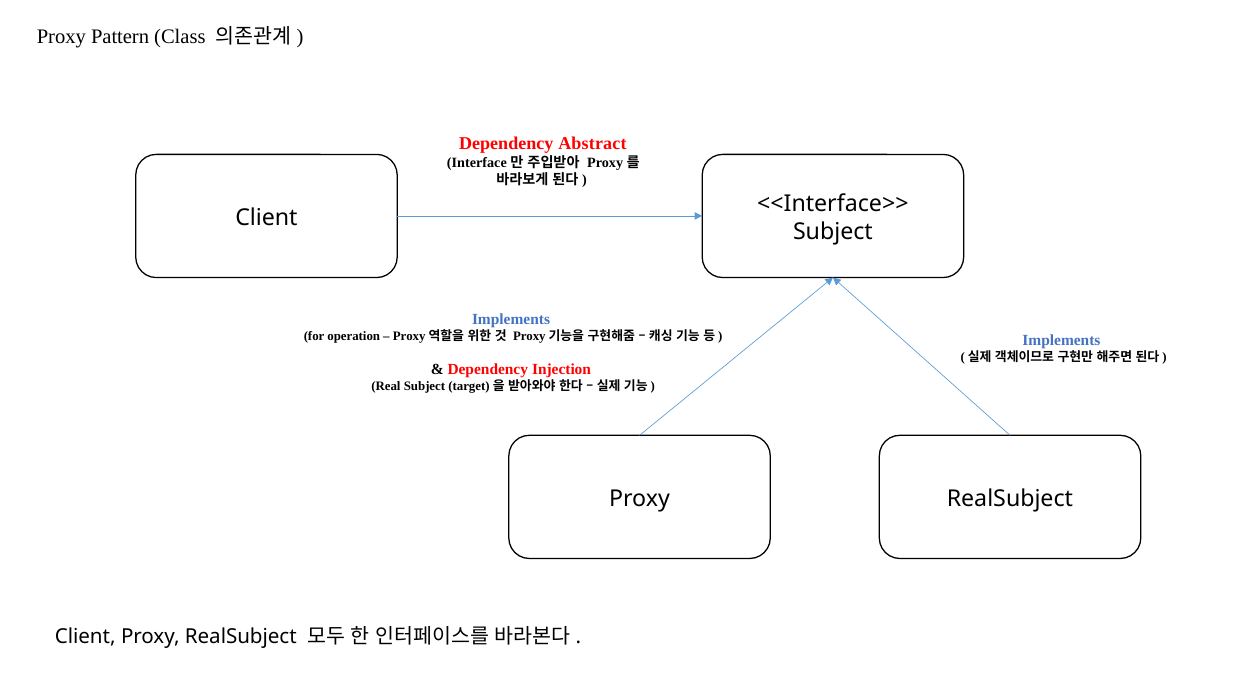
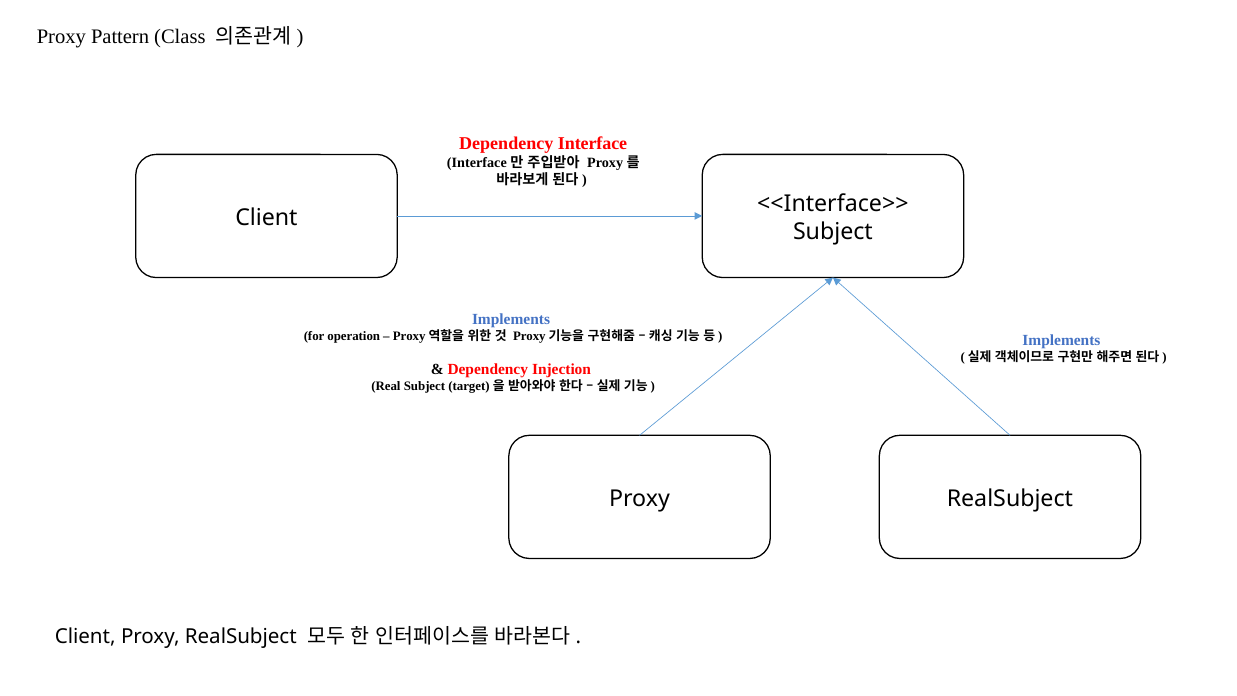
Dependency Abstract: Abstract -> Interface
